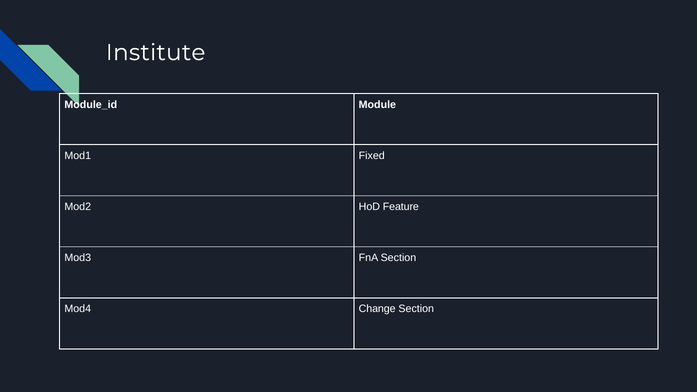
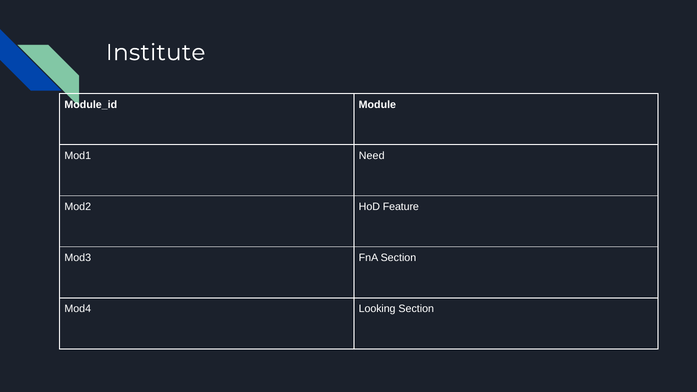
Fixed: Fixed -> Need
Change: Change -> Looking
